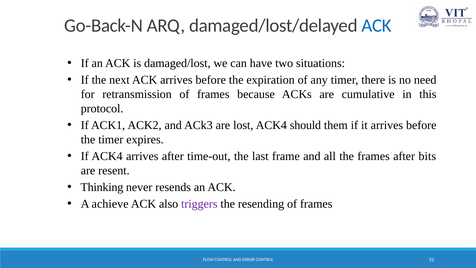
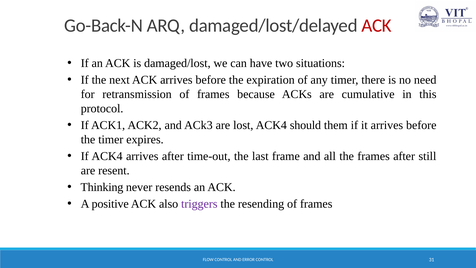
ACK at (377, 25) colour: blue -> red
bits: bits -> still
achieve: achieve -> positive
